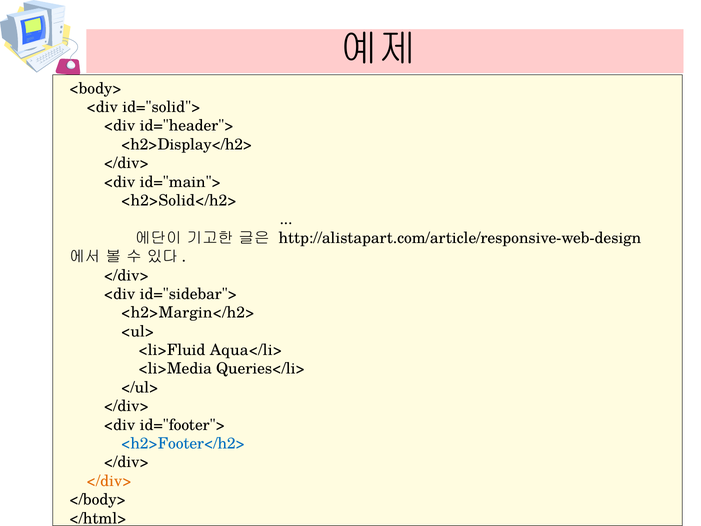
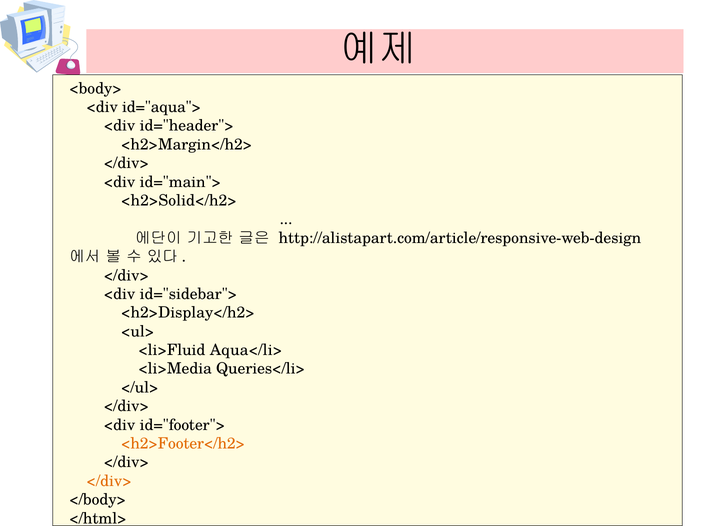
id="solid">: id="solid"> -> id="aqua">
<h2>Display</h2>: <h2>Display</h2> -> <h2>Margin</h2>
<h2>Margin</h2>: <h2>Margin</h2> -> <h2>Display</h2>
<h2>Footer</h2> colour: blue -> orange
